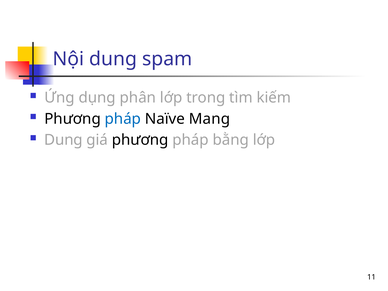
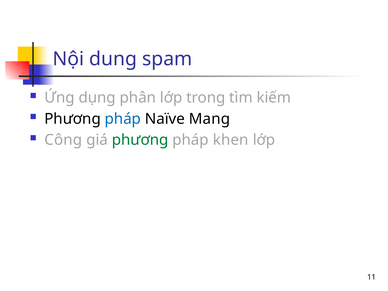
Dung at (63, 140): Dung -> Công
phương at (140, 140) colour: black -> green
bằng: bằng -> khen
